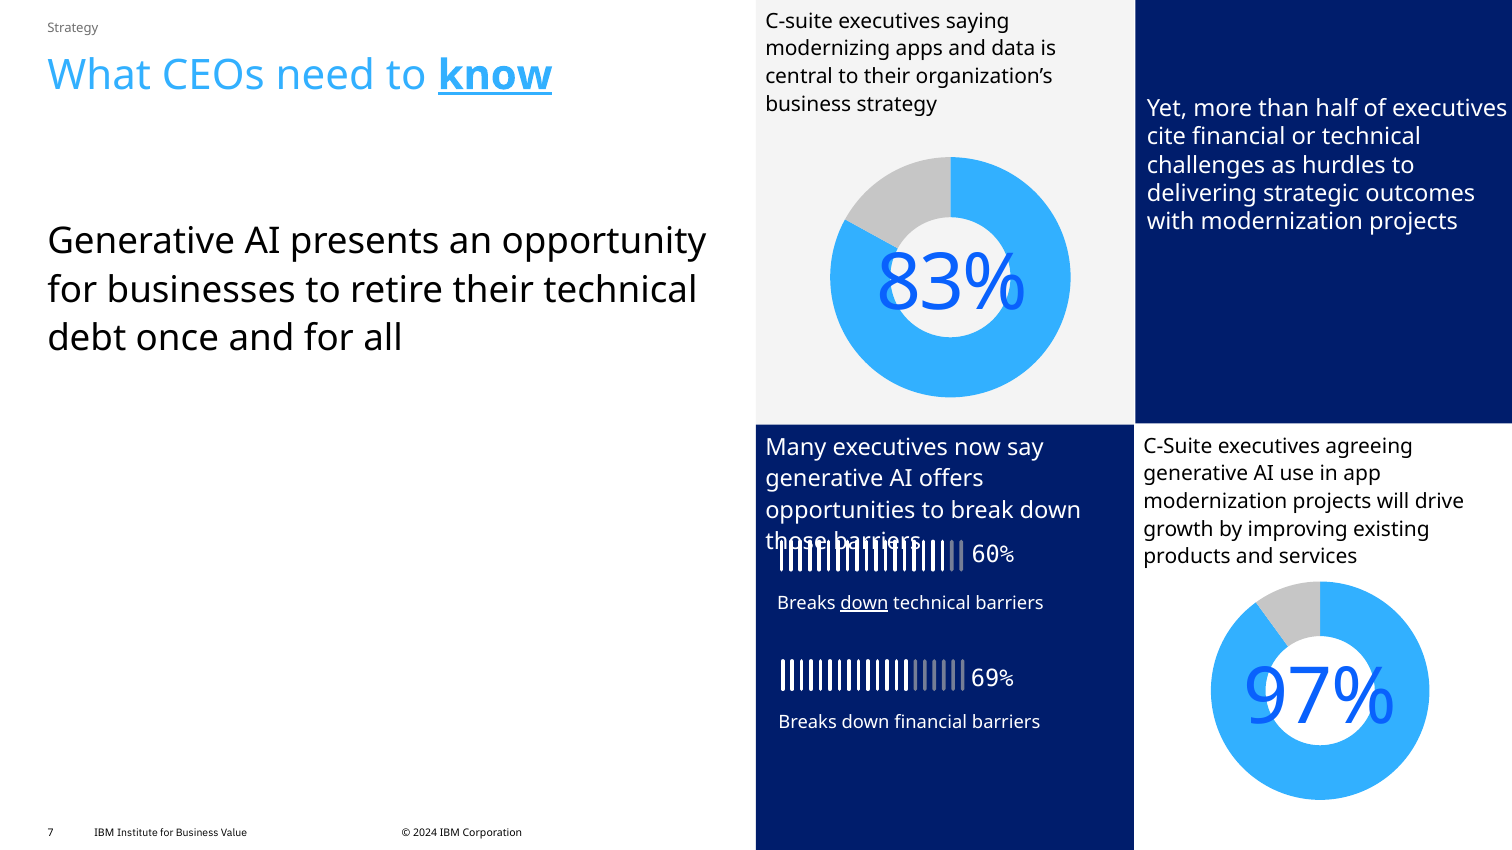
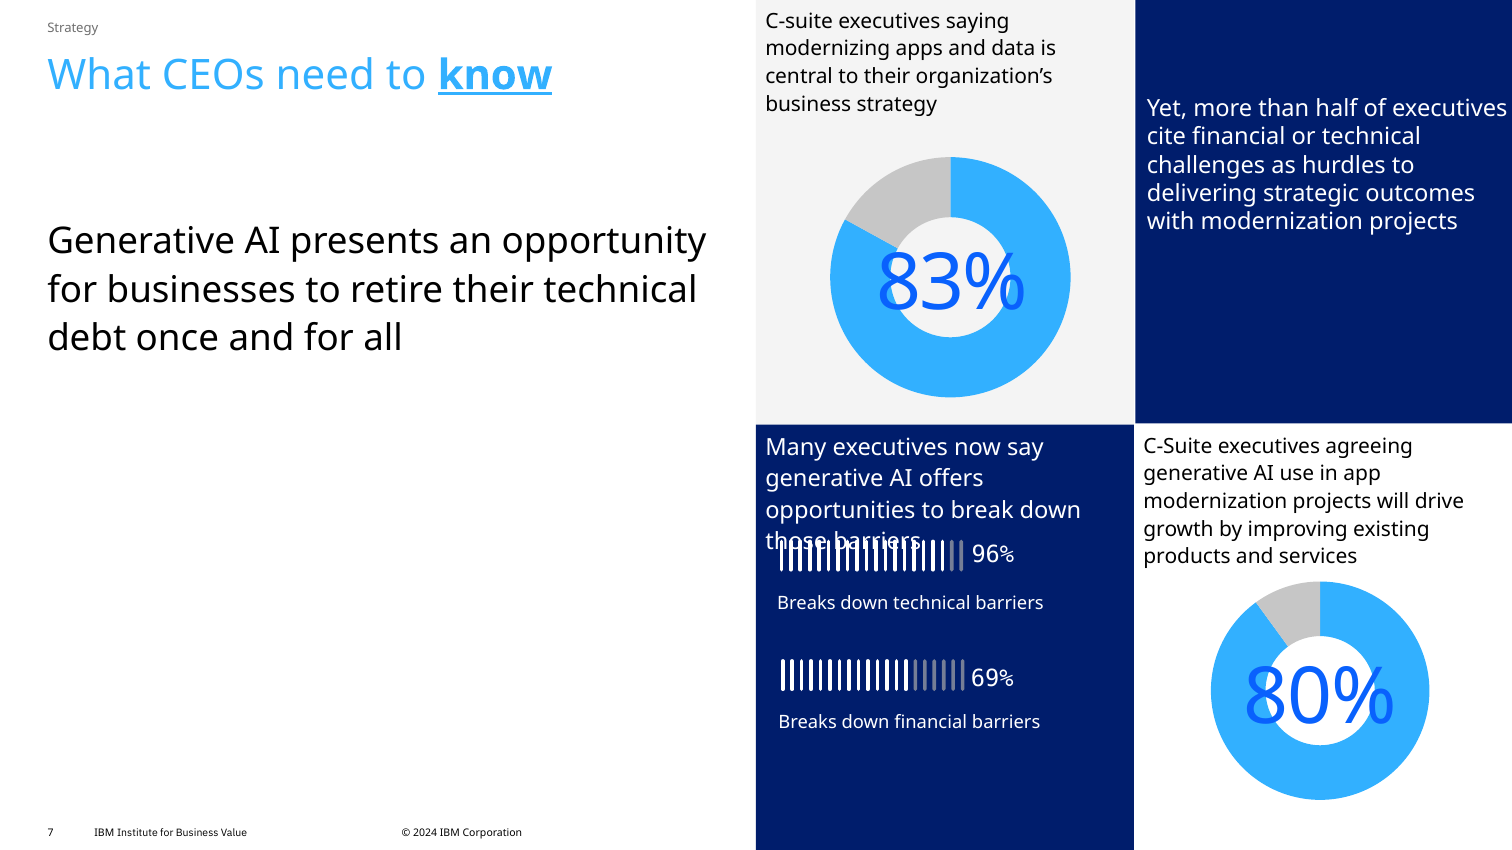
60%: 60% -> 96%
down at (864, 603) underline: present -> none
97%: 97% -> 80%
